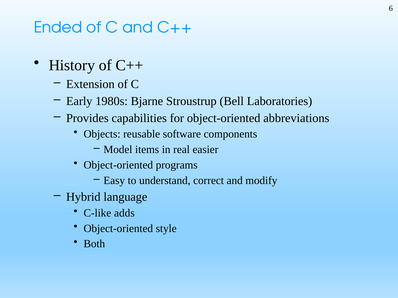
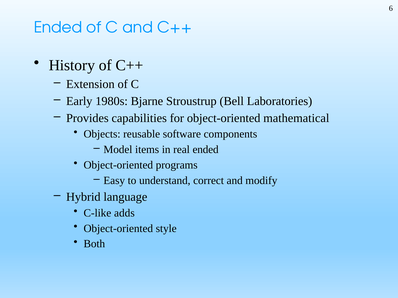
abbreviations: abbreviations -> mathematical
real easier: easier -> ended
